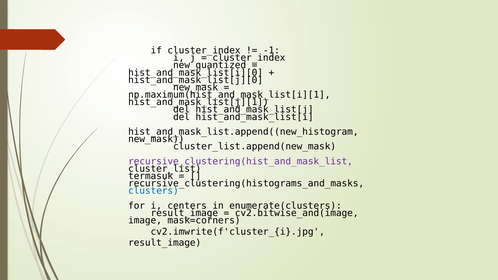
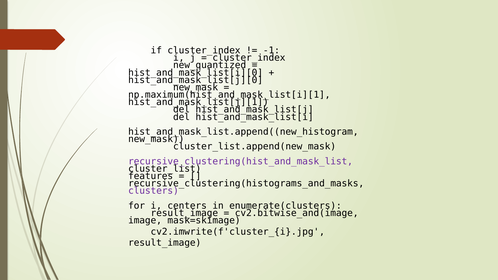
termasuk: termasuk -> features
clusters colour: blue -> purple
mask=corners: mask=corners -> mask=skimage
